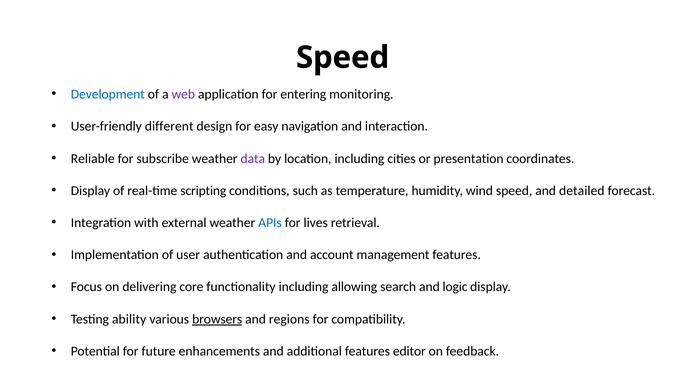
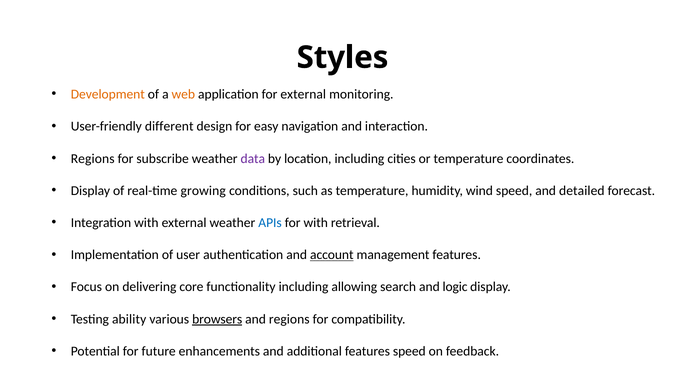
Speed at (343, 58): Speed -> Styles
Development colour: blue -> orange
web colour: purple -> orange
for entering: entering -> external
Reliable at (93, 159): Reliable -> Regions
or presentation: presentation -> temperature
scripting: scripting -> growing
for lives: lives -> with
account underline: none -> present
features editor: editor -> speed
